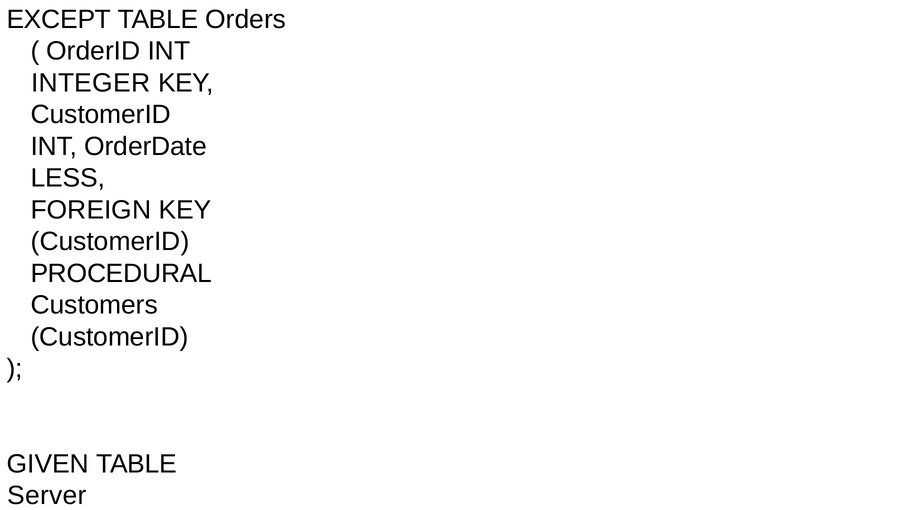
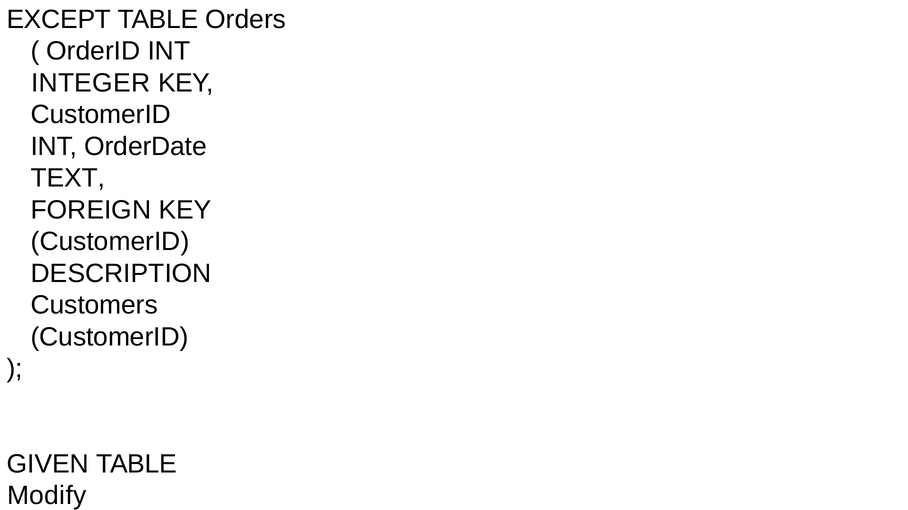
LESS: LESS -> TEXT
PROCEDURAL: PROCEDURAL -> DESCRIPTION
Server: Server -> Modify
